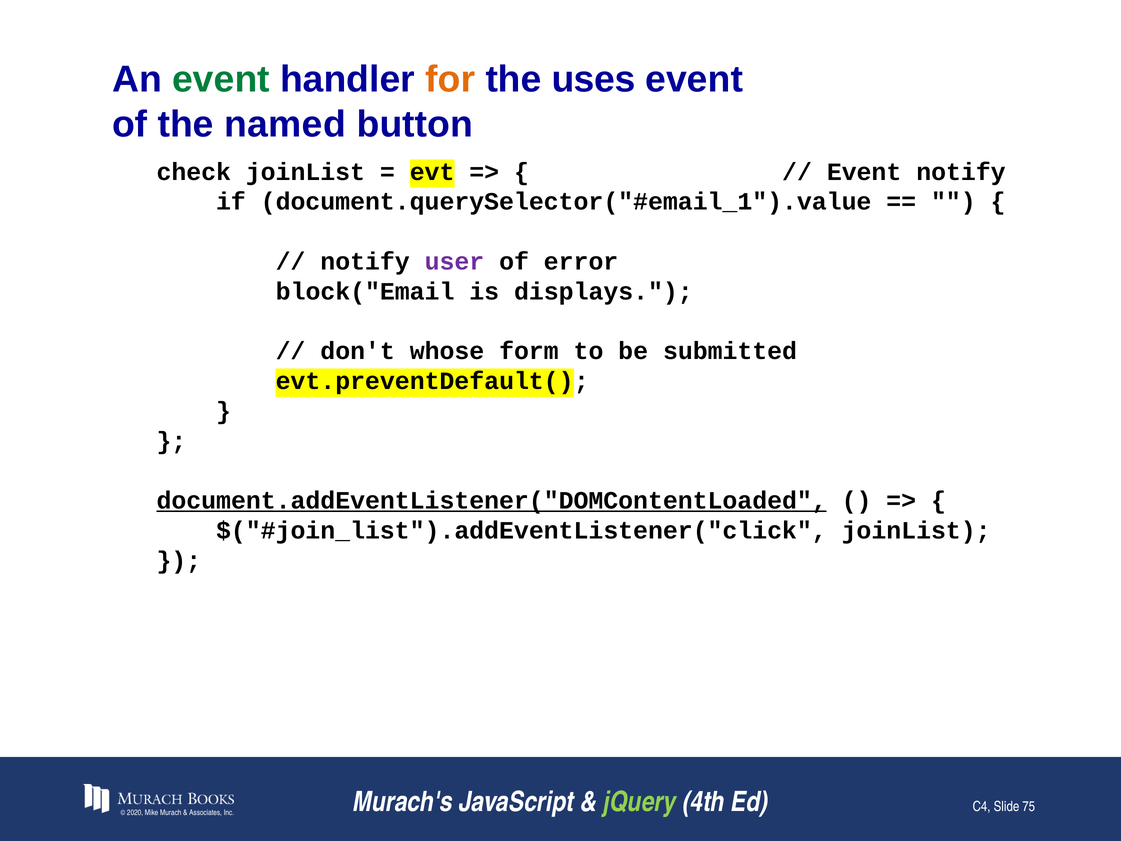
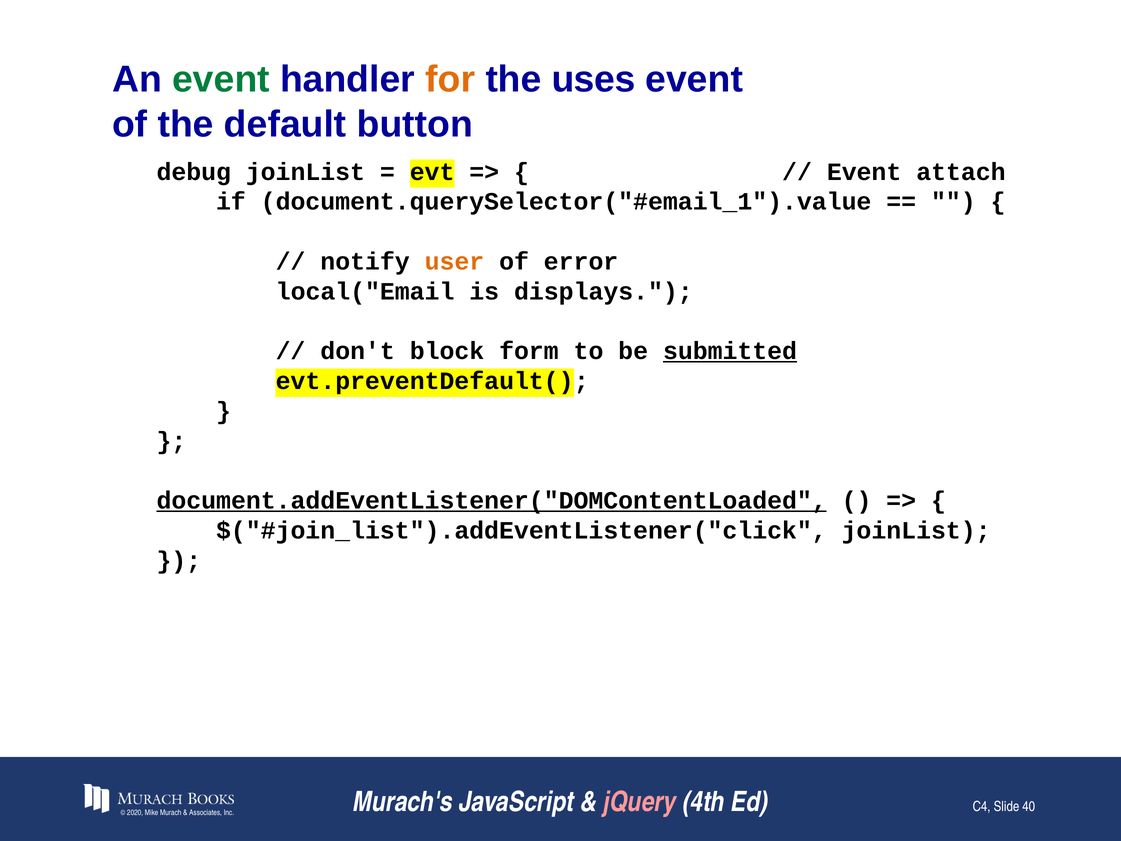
named: named -> default
check: check -> debug
Event notify: notify -> attach
user colour: purple -> orange
block("Email: block("Email -> local("Email
whose: whose -> block
submitted underline: none -> present
jQuery colour: light green -> pink
75: 75 -> 40
